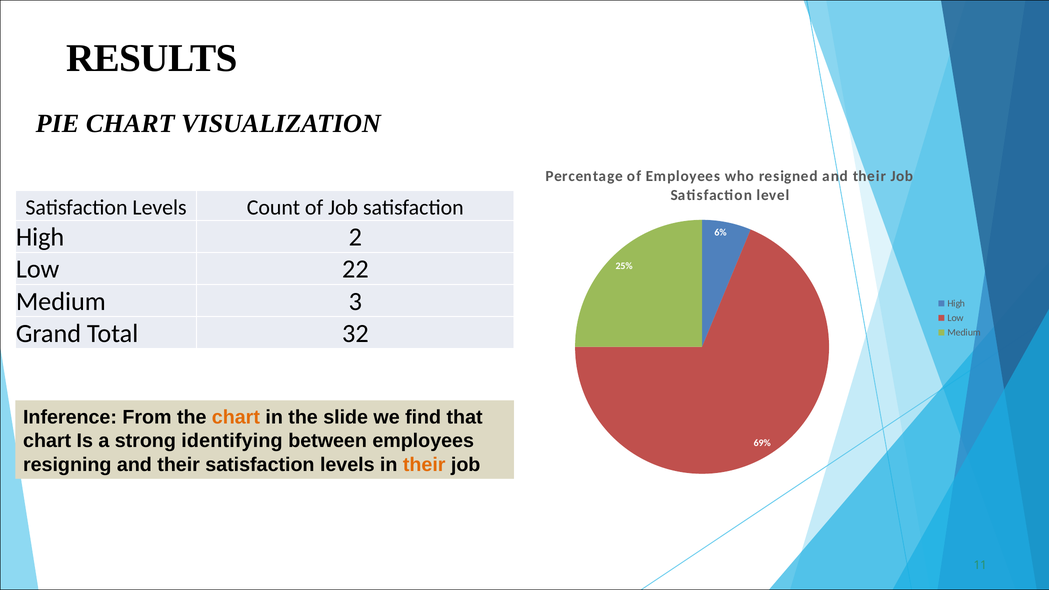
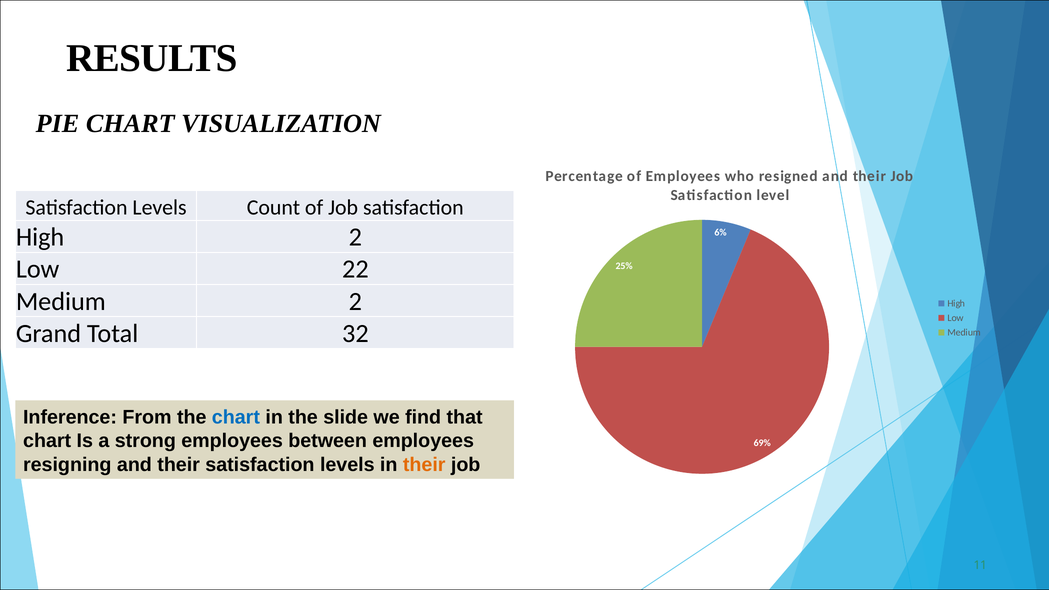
Medium 3: 3 -> 2
chart at (236, 417) colour: orange -> blue
strong identifying: identifying -> employees
